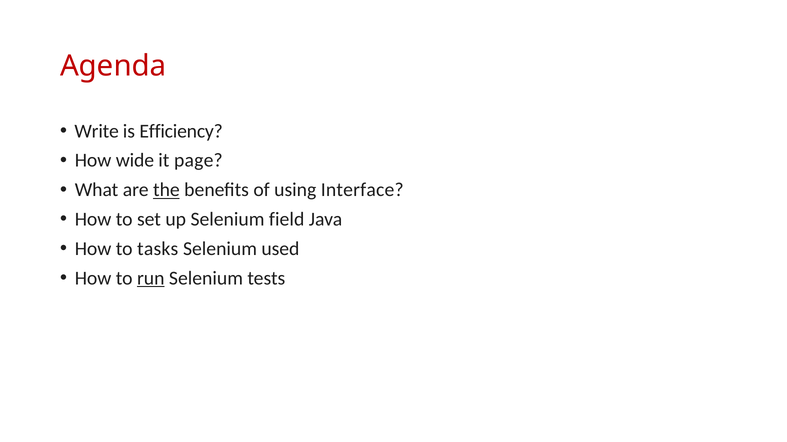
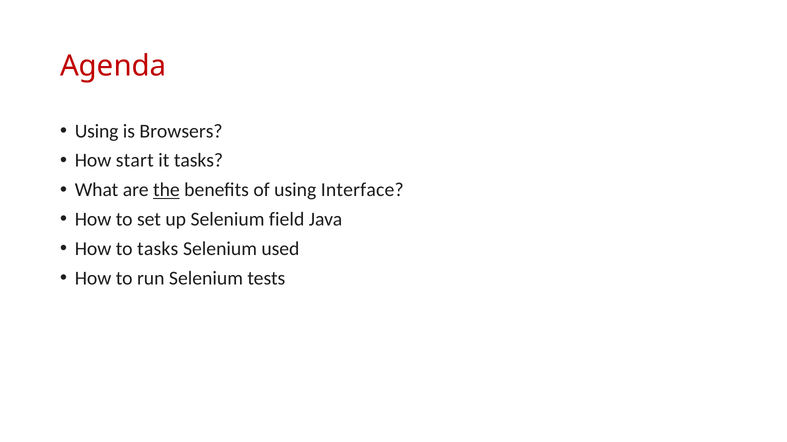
Write at (97, 131): Write -> Using
Efficiency: Efficiency -> Browsers
wide: wide -> start
it page: page -> tasks
run underline: present -> none
